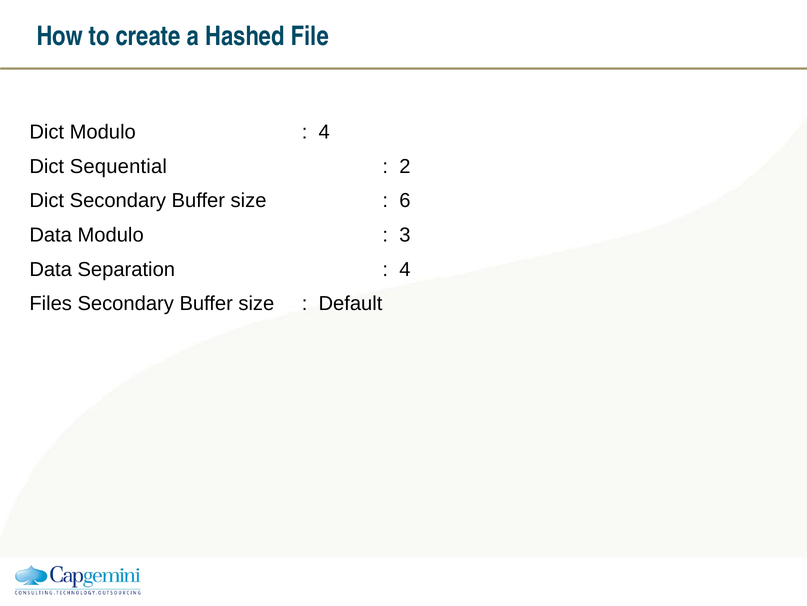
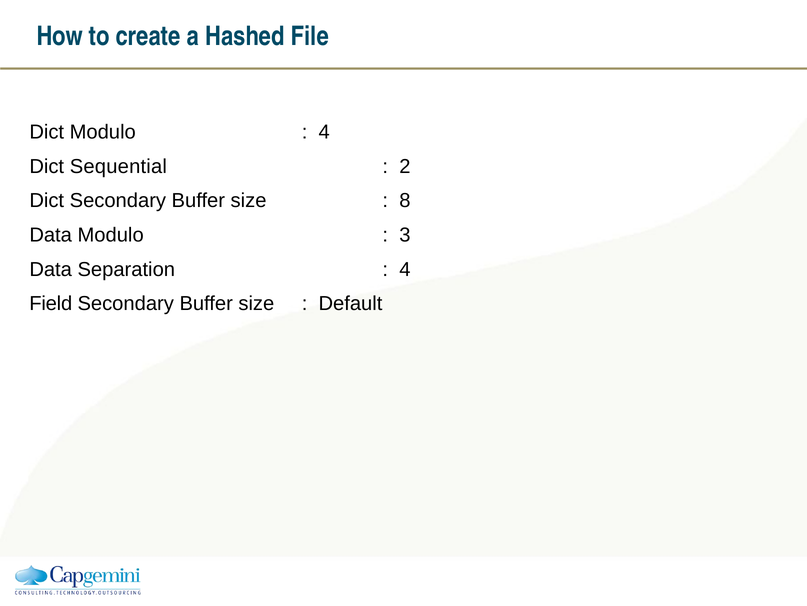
6: 6 -> 8
Files: Files -> Field
